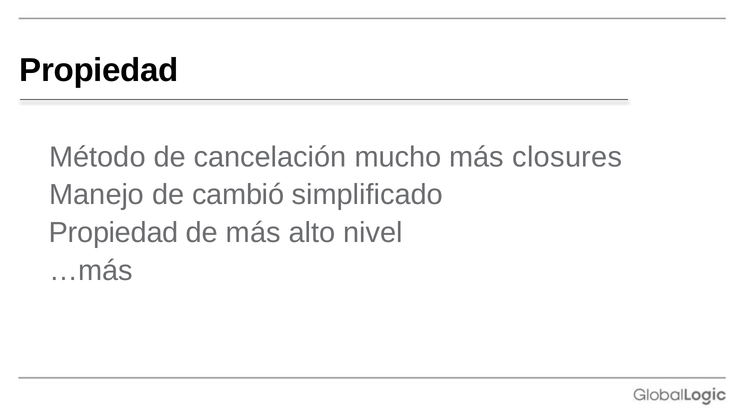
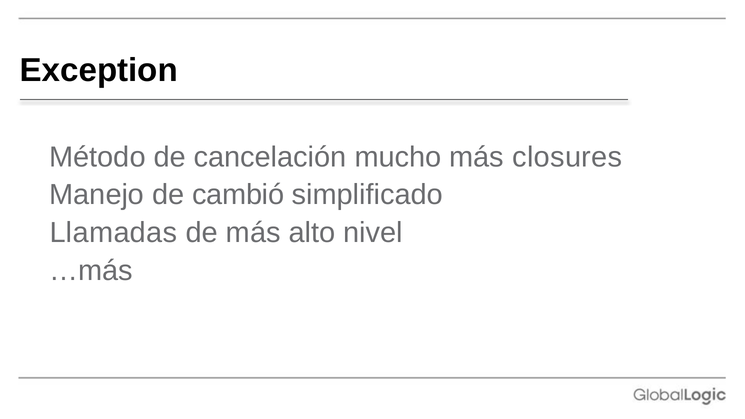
Propiedad at (99, 70): Propiedad -> Exception
Propiedad at (114, 233): Propiedad -> Llamadas
